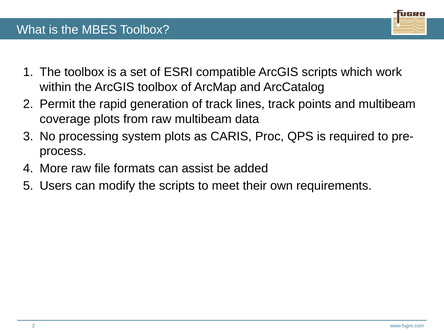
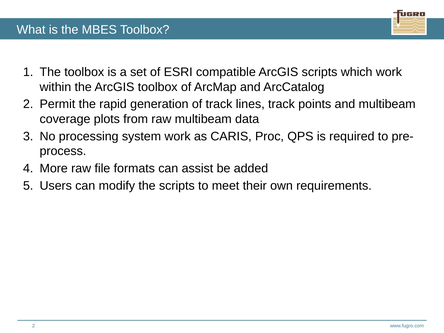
system plots: plots -> work
